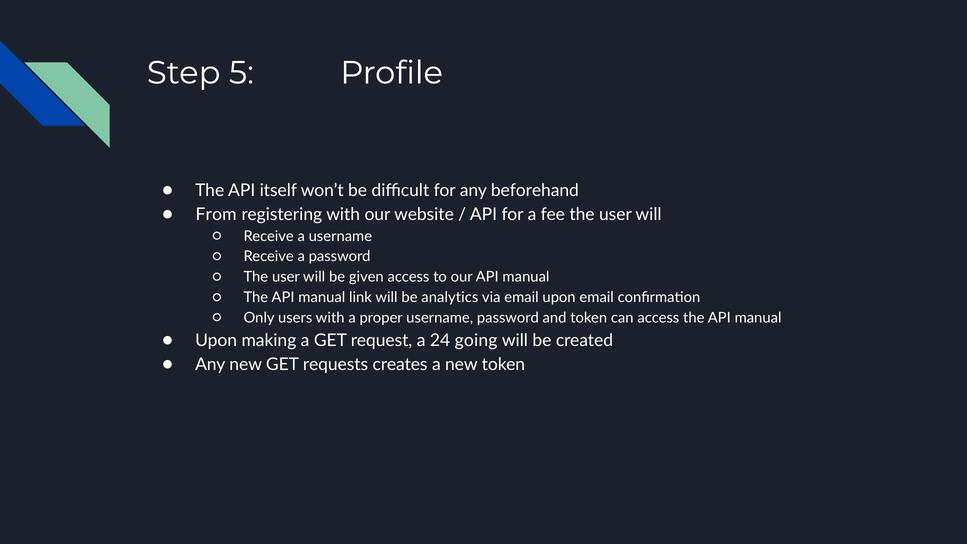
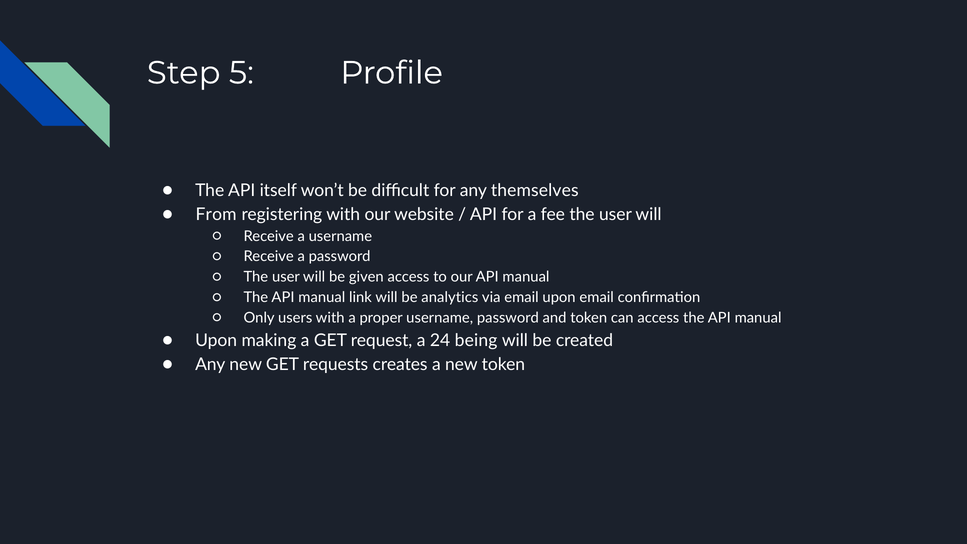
beforehand: beforehand -> themselves
going: going -> being
